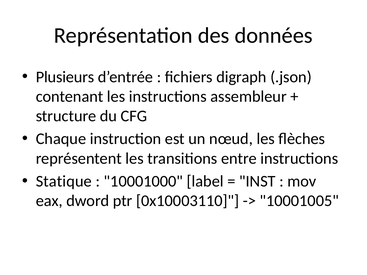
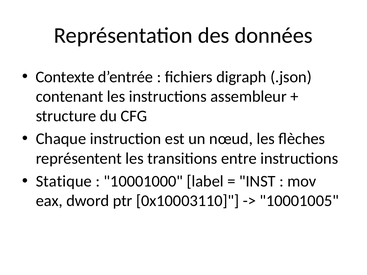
Plusieurs: Plusieurs -> Contexte
